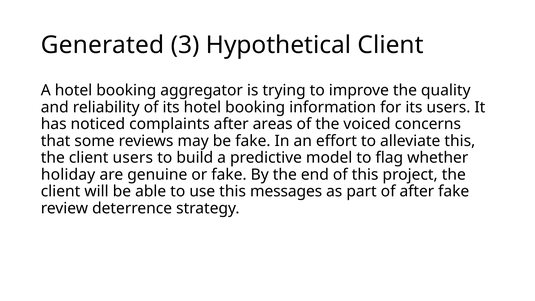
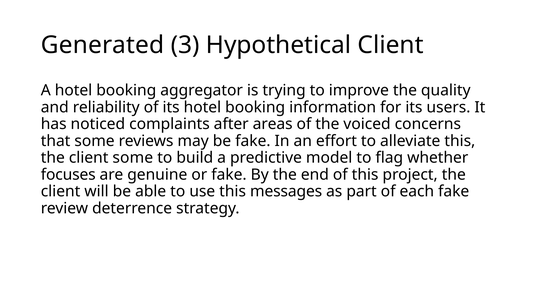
client users: users -> some
holiday: holiday -> focuses
of after: after -> each
